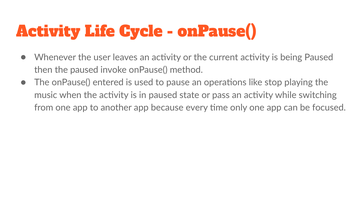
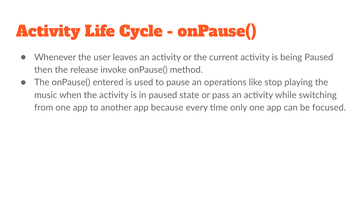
the paused: paused -> release
